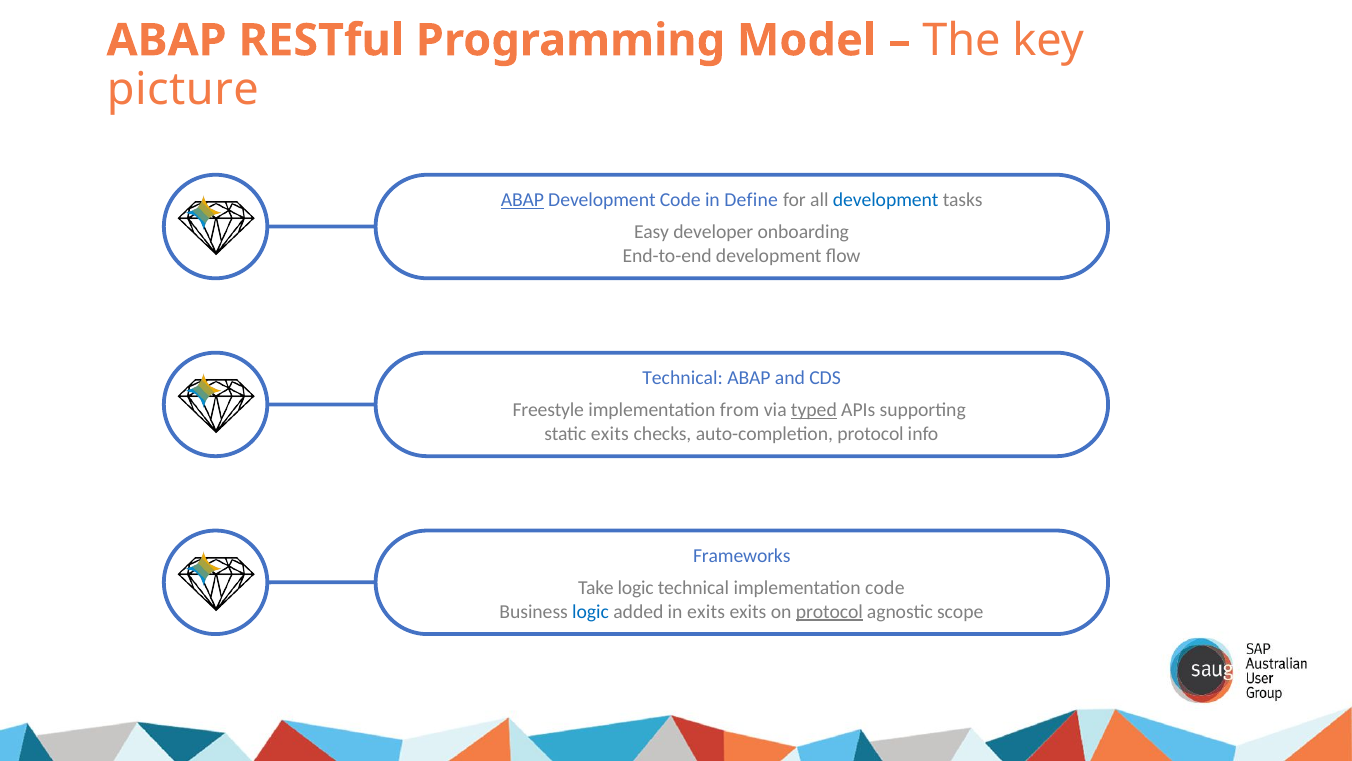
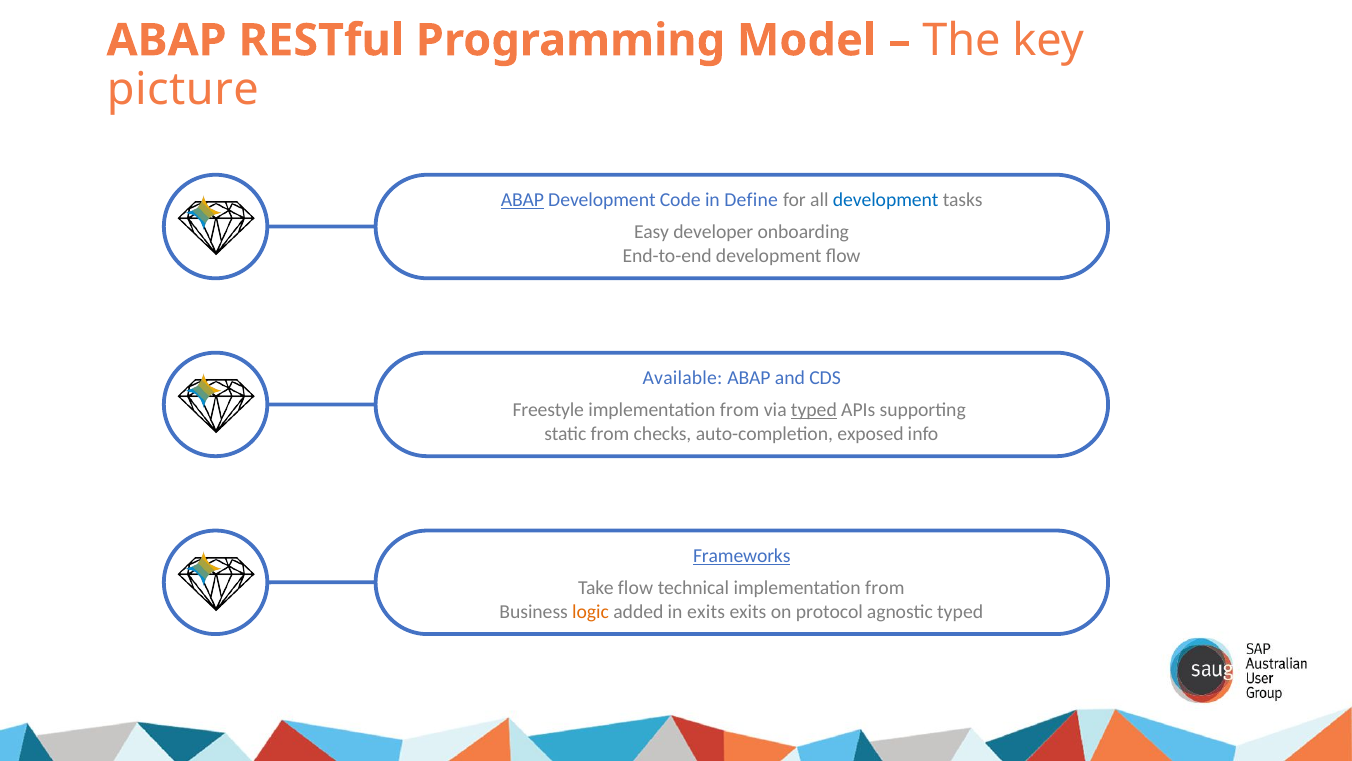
Technical at (683, 378): Technical -> Available
static exits: exits -> from
auto-completion protocol: protocol -> exposed
Frameworks underline: none -> present
Take logic: logic -> flow
technical implementation code: code -> from
logic at (591, 611) colour: blue -> orange
protocol at (829, 611) underline: present -> none
agnostic scope: scope -> typed
